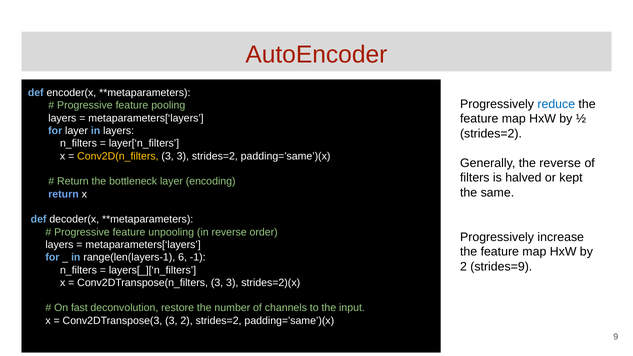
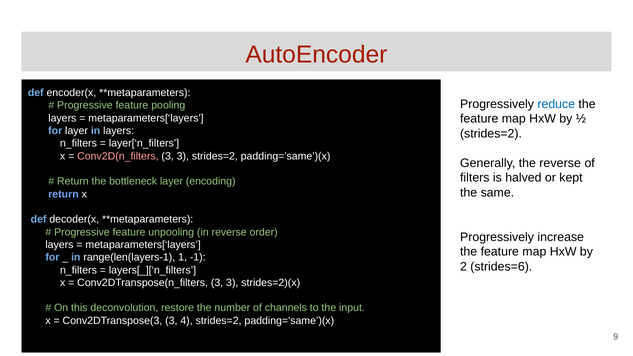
Conv2D(n_filters colour: yellow -> pink
6: 6 -> 1
strides=9: strides=9 -> strides=6
fast: fast -> this
3 2: 2 -> 4
